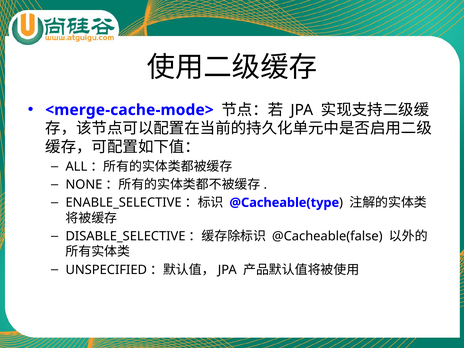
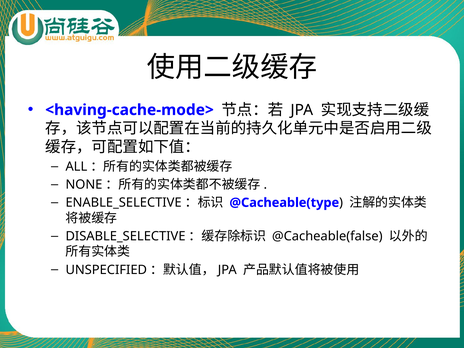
<merge-cache-mode>: <merge-cache-mode> -> <having-cache-mode>
